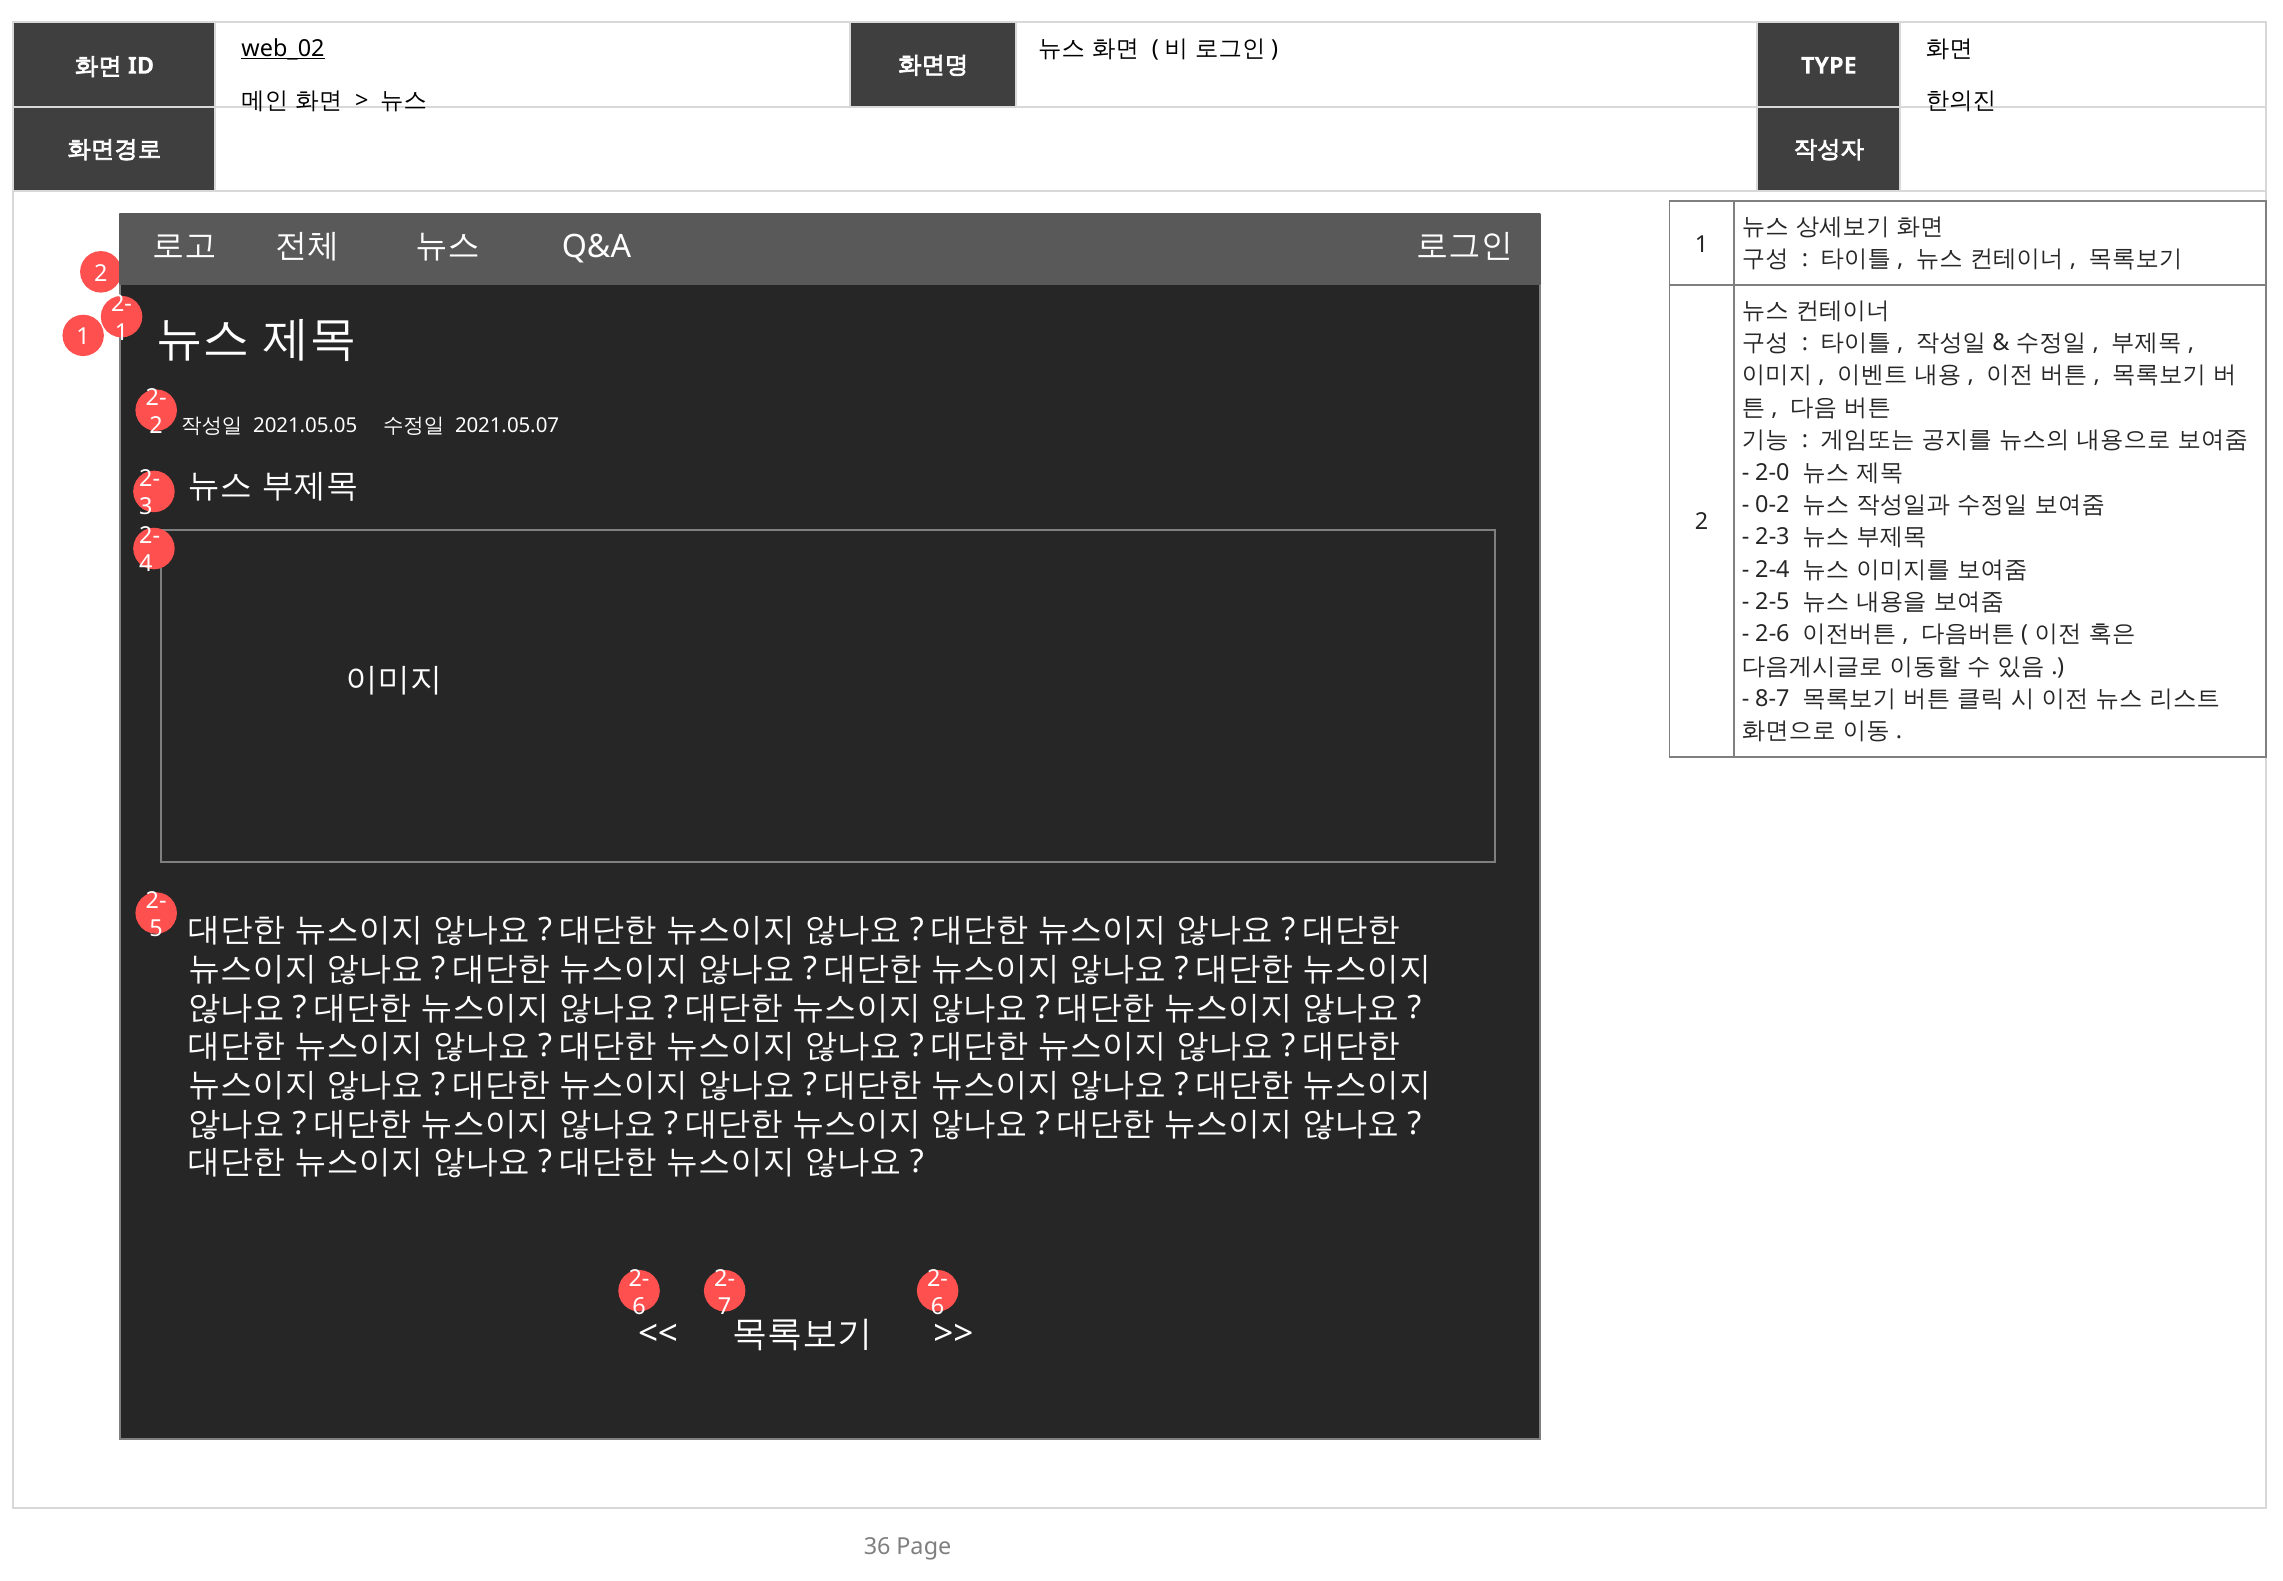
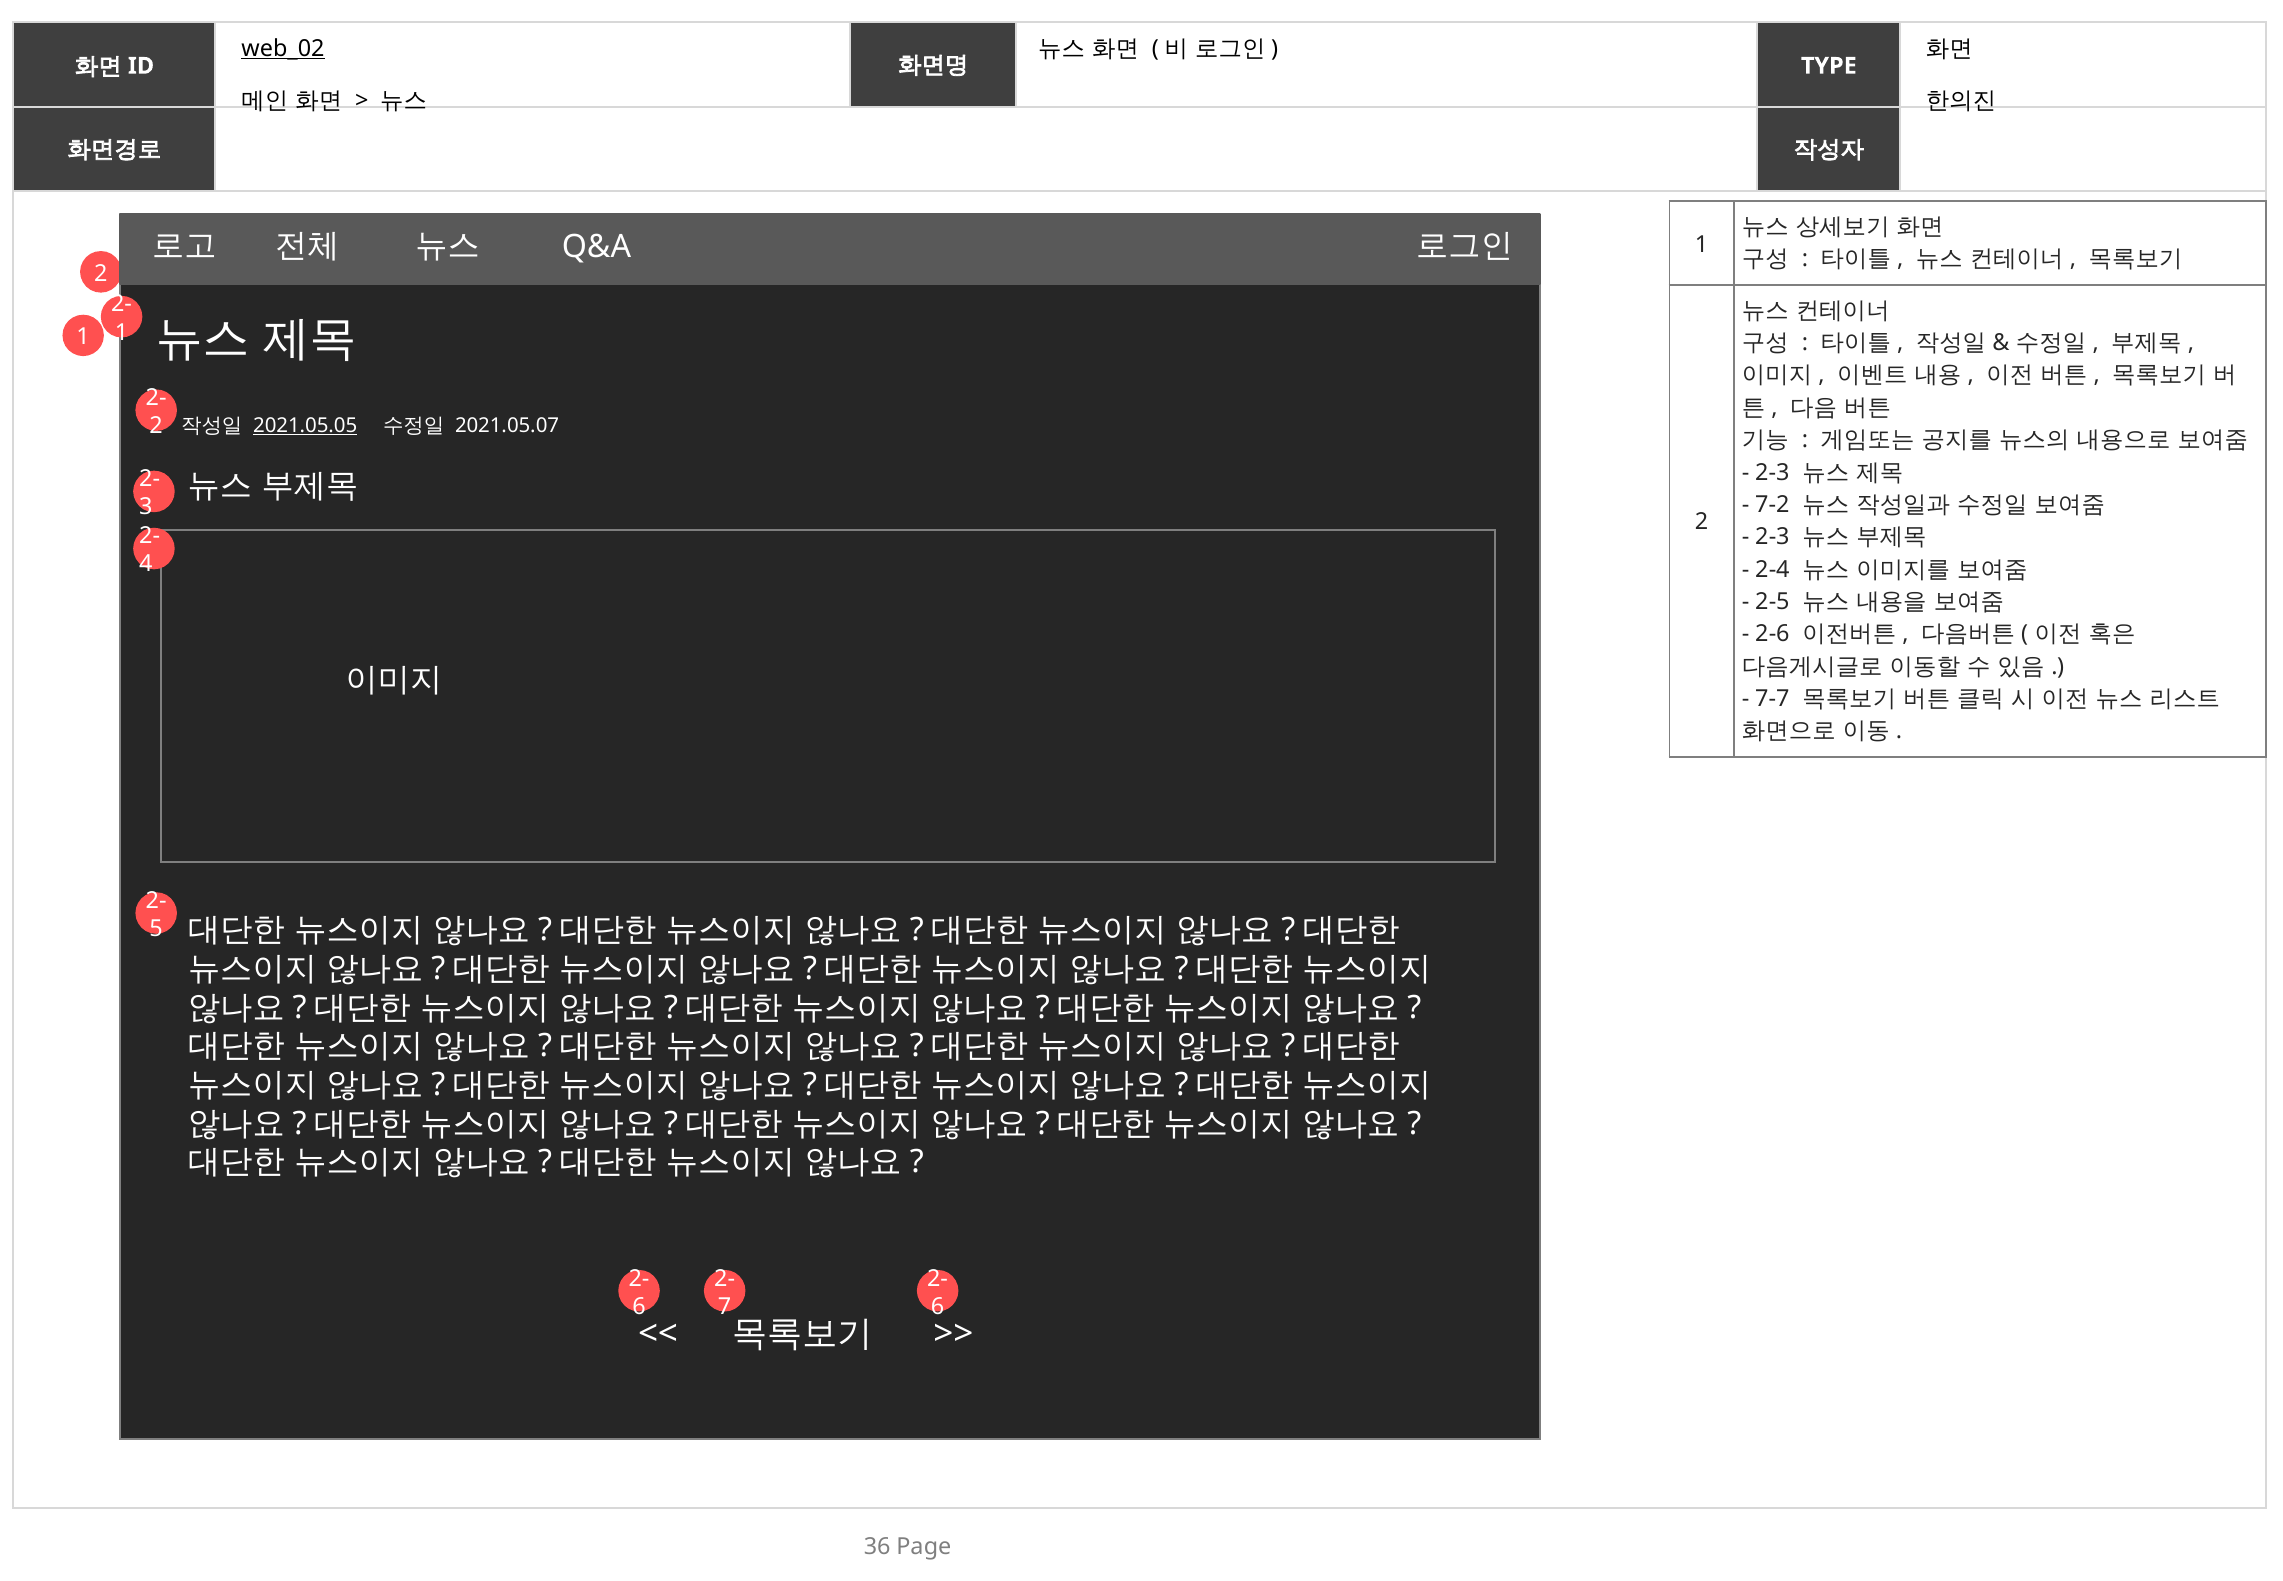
2021.05.05 underline: none -> present
2-0 at (1772, 472): 2-0 -> 2-3
0-2: 0-2 -> 7-2
8-7: 8-7 -> 7-7
